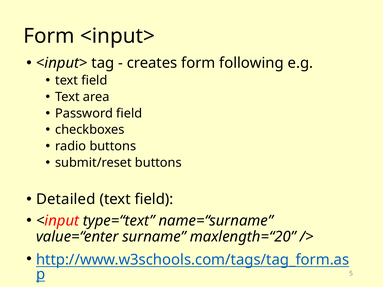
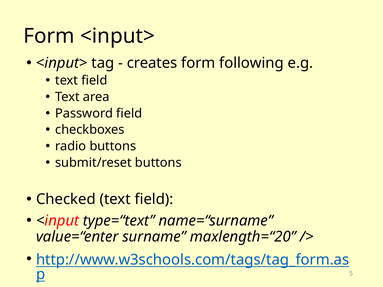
Detailed: Detailed -> Checked
